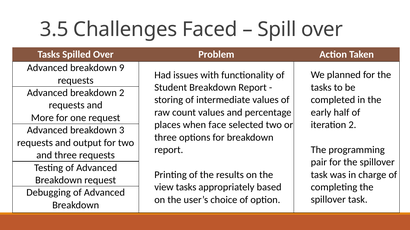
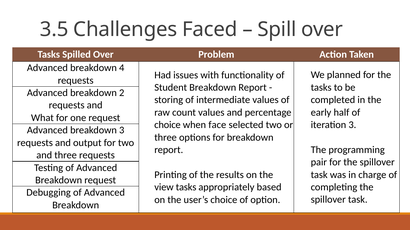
9: 9 -> 4
More: More -> What
iteration 2: 2 -> 3
places at (167, 125): places -> choice
